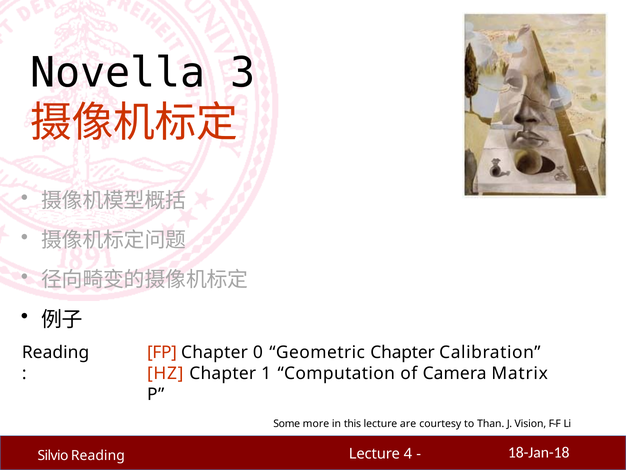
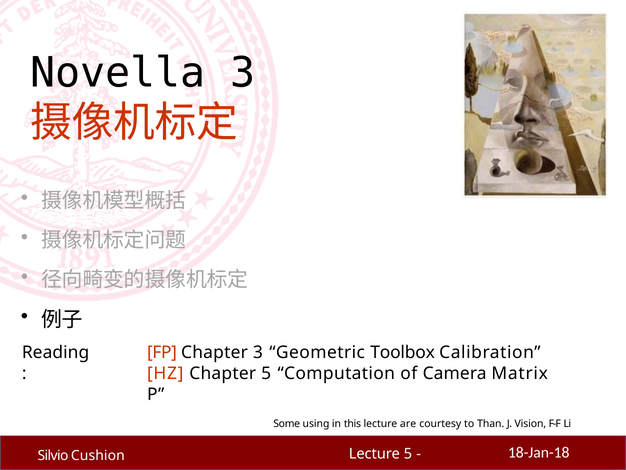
Chapter 0: 0 -> 3
Geometric Chapter: Chapter -> Toolbox
Chapter 1: 1 -> 5
more: more -> using
Lecture 4: 4 -> 5
Silvio Reading: Reading -> Cushion
